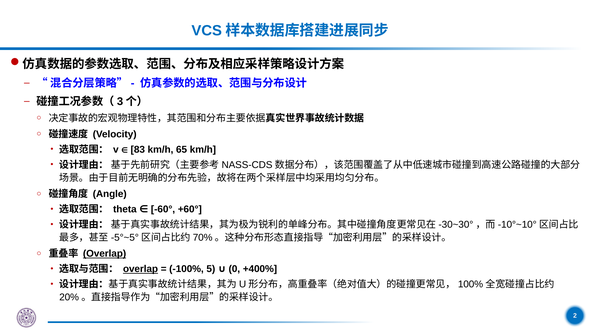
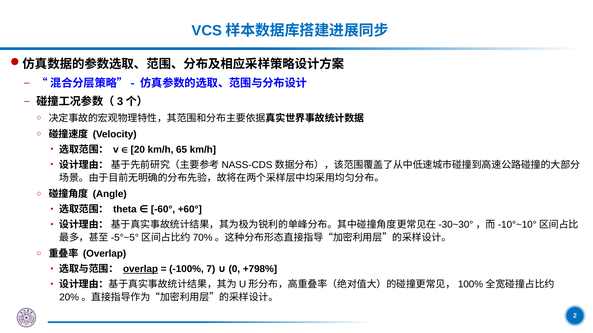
83: 83 -> 20
Overlap at (105, 254) underline: present -> none
5: 5 -> 7
+400%: +400% -> +798%
